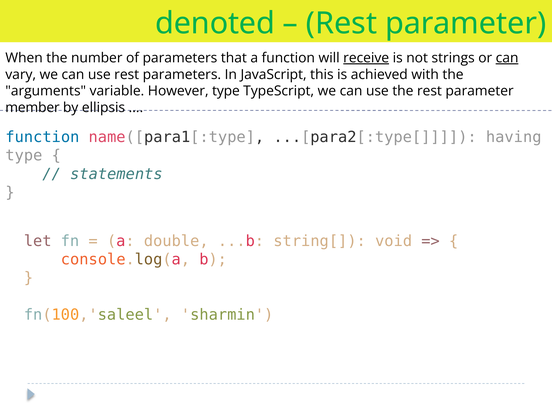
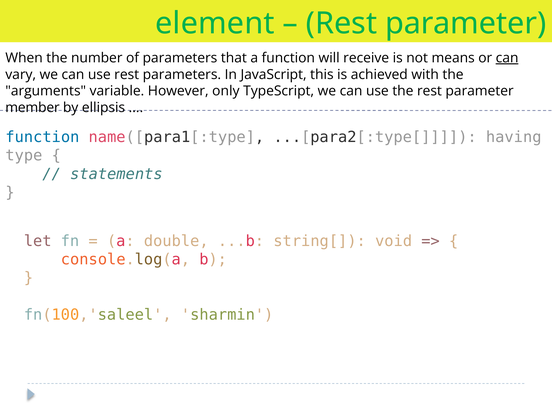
denoted: denoted -> element
receive underline: present -> none
strings: strings -> means
However type: type -> only
